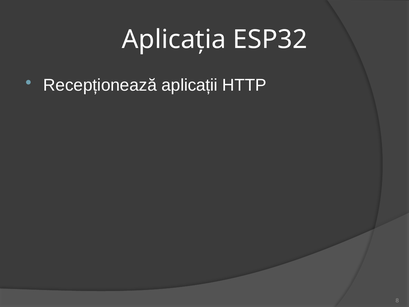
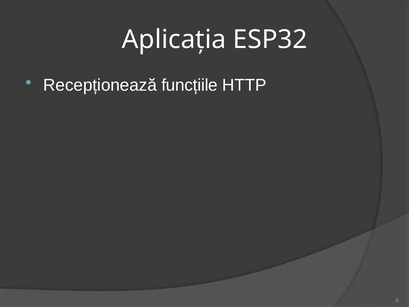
aplicații: aplicații -> funcțiile
